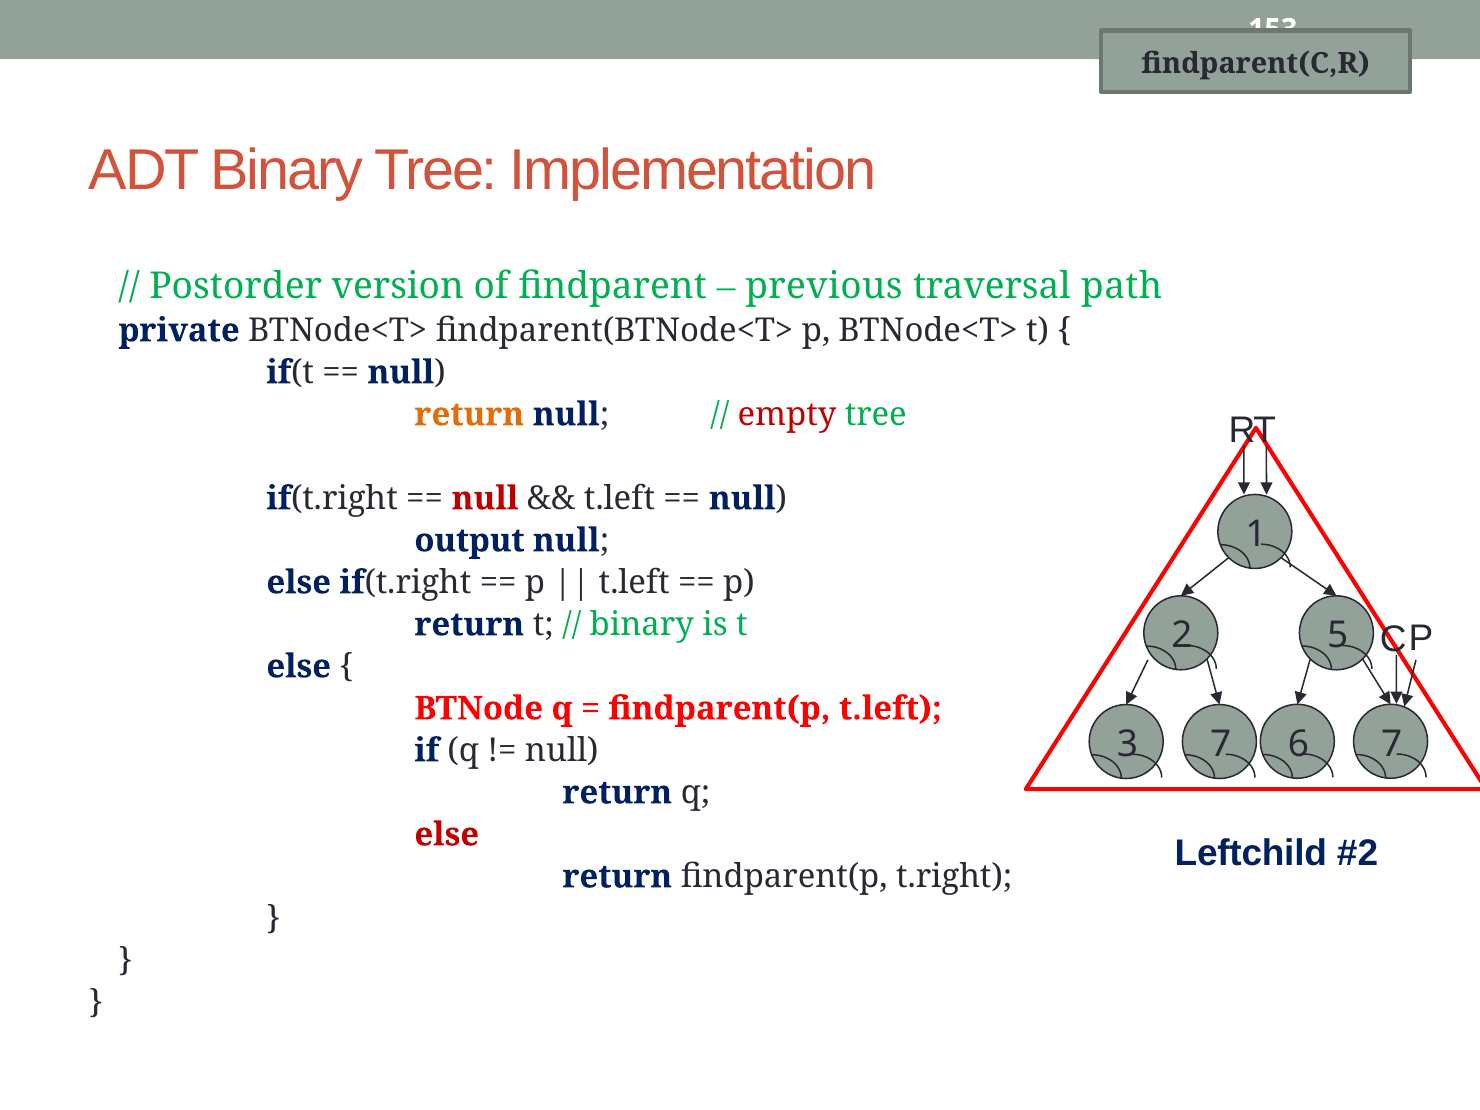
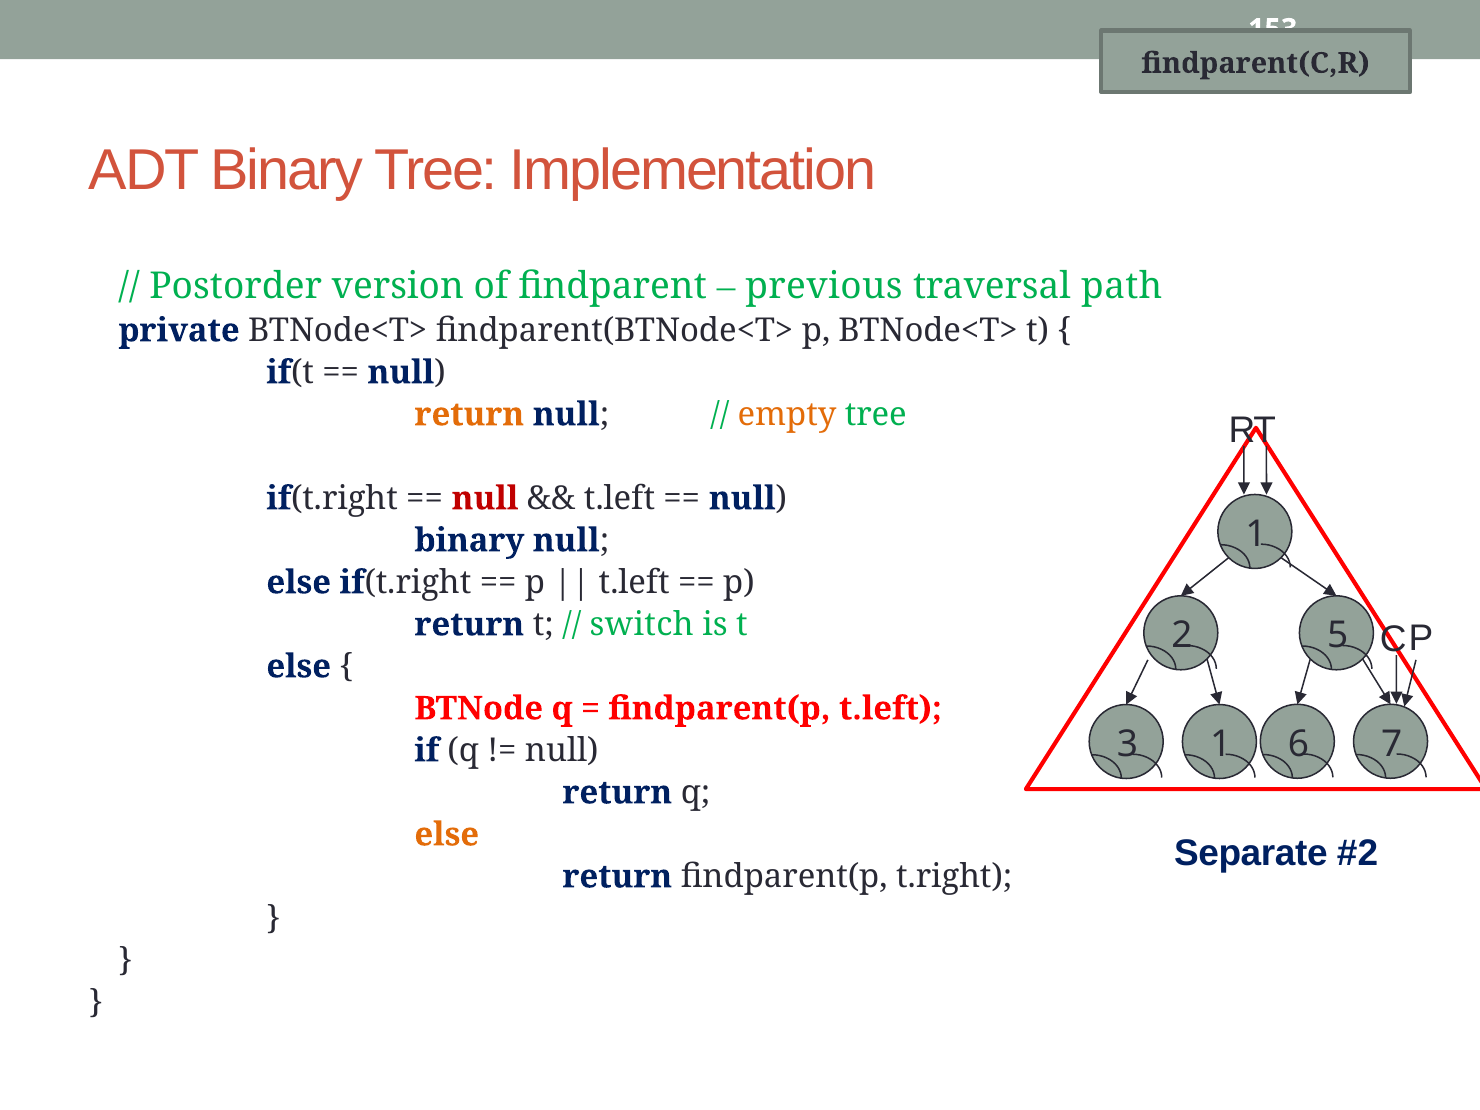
empty colour: red -> orange
output at (469, 541): output -> binary
binary at (642, 625): binary -> switch
3 7: 7 -> 1
else at (447, 835) colour: red -> orange
Leftchild: Leftchild -> Separate
